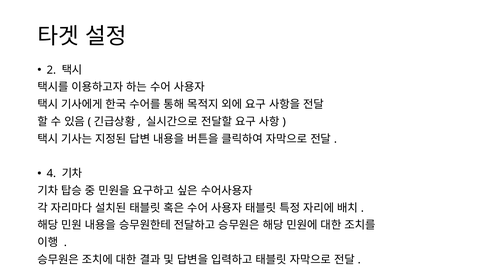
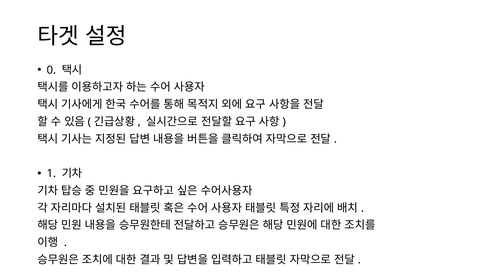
2: 2 -> 0
4: 4 -> 1
